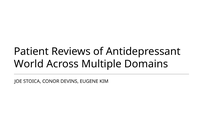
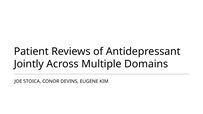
World: World -> Jointly
